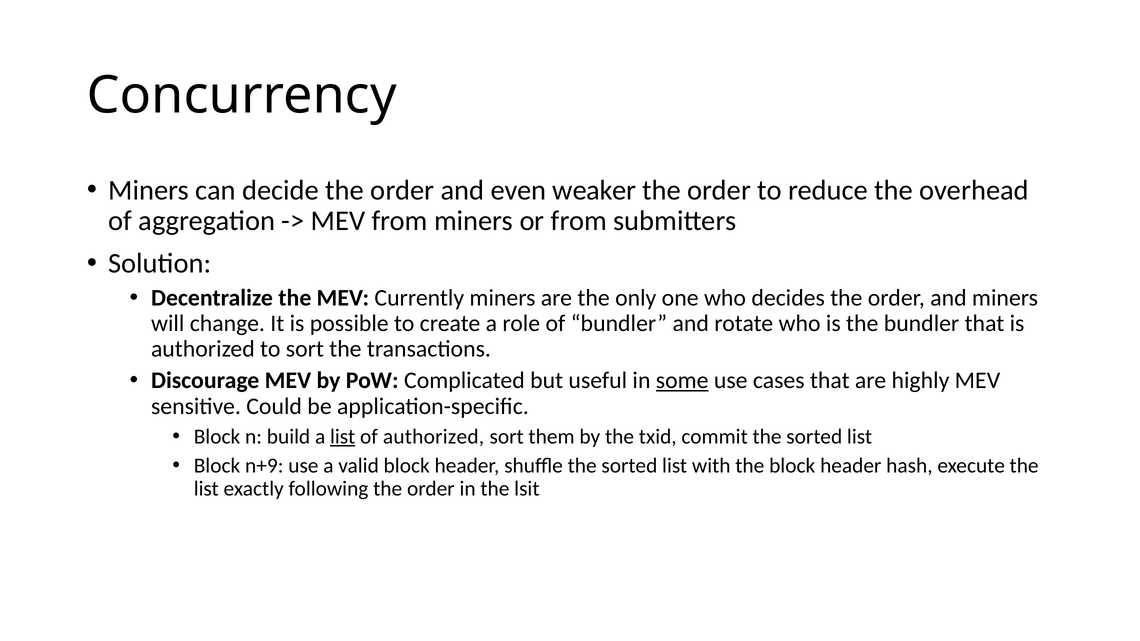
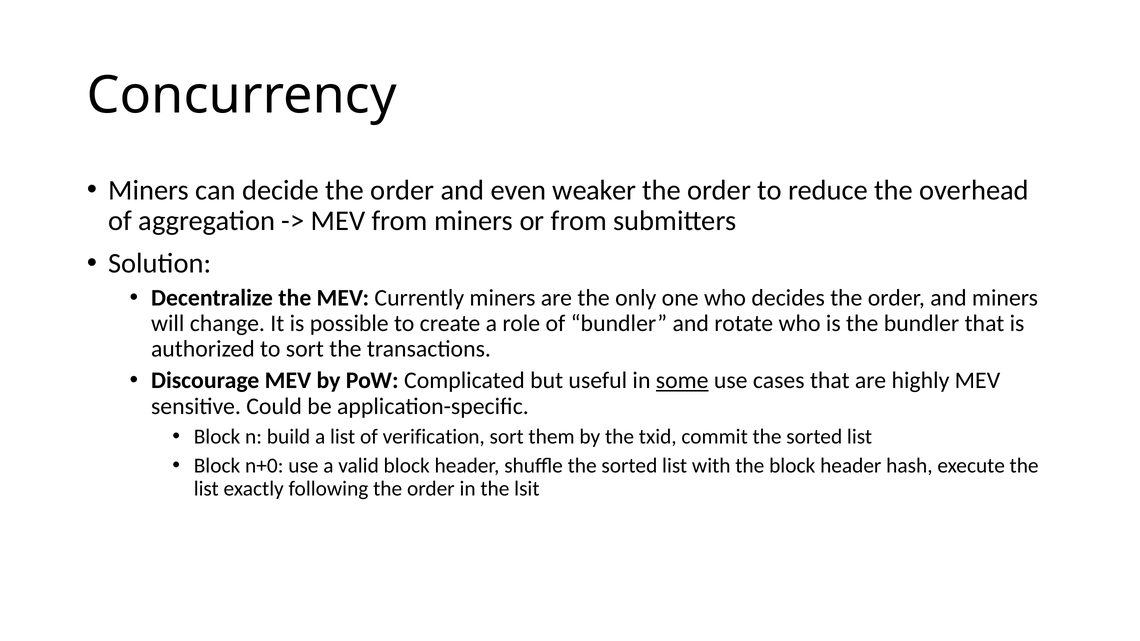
list at (343, 437) underline: present -> none
of authorized: authorized -> verification
n+9: n+9 -> n+0
